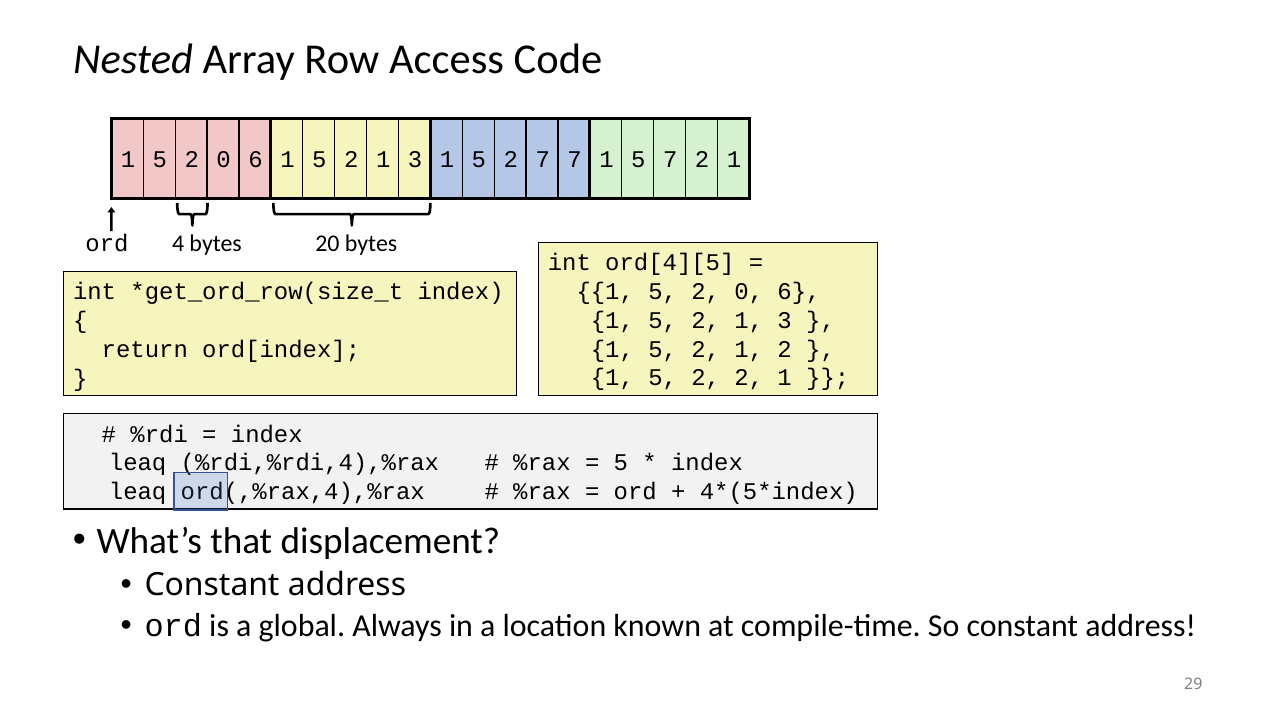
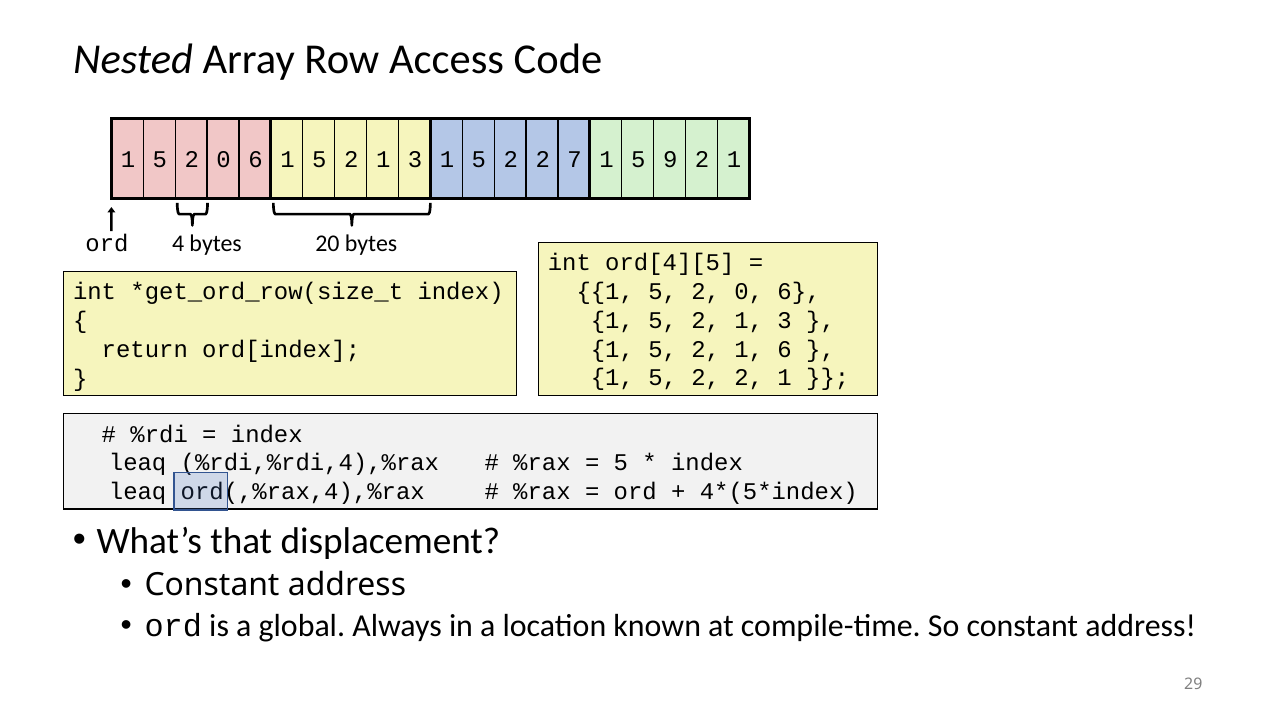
7 at (543, 160): 7 -> 2
5 7: 7 -> 9
1 2: 2 -> 6
